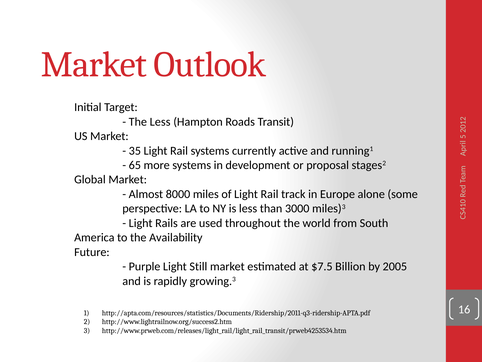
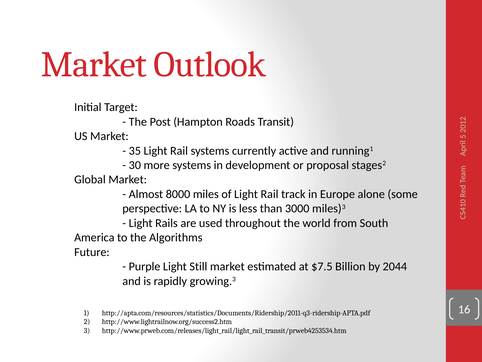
The Less: Less -> Post
65: 65 -> 30
Availability: Availability -> Algorithms
2005: 2005 -> 2044
